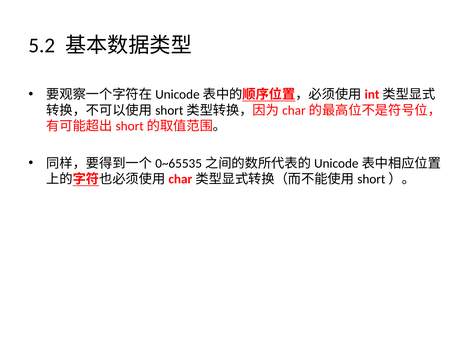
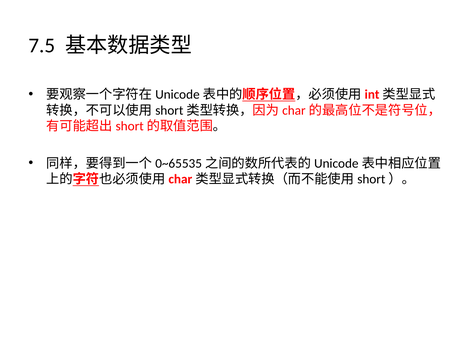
5.2: 5.2 -> 7.5
